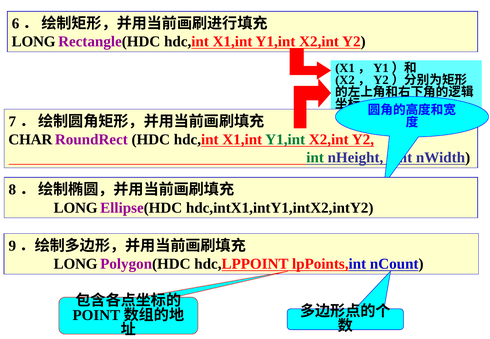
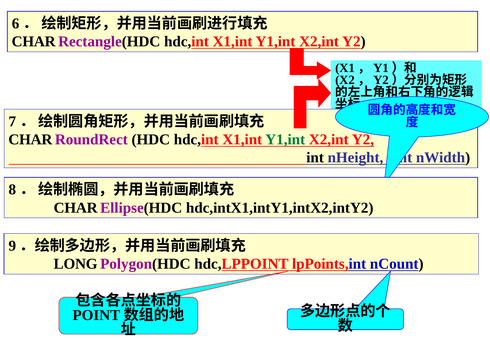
LONG at (34, 42): LONG -> CHAR
int at (315, 158) colour: green -> black
LONG at (76, 208): LONG -> CHAR
